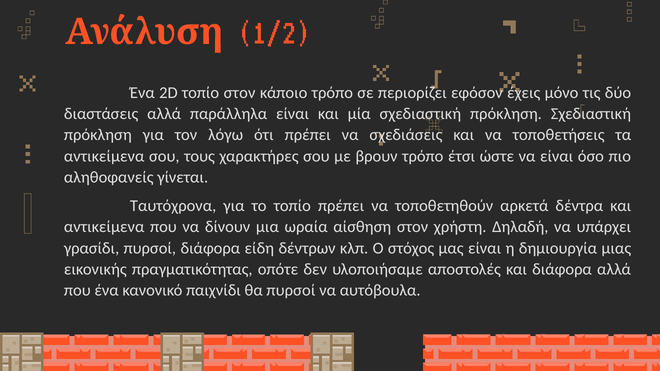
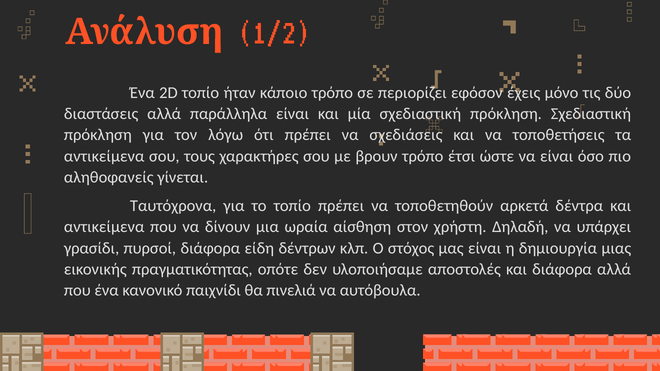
τοπίο στον: στον -> ήταν
θα πυρσοί: πυρσοί -> πινελιά
